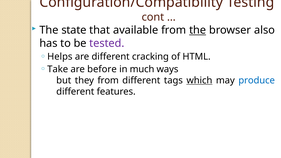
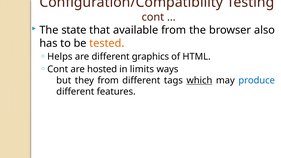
the at (198, 30) underline: present -> none
tested colour: purple -> orange
cracking: cracking -> graphics
Take at (58, 69): Take -> Cont
before: before -> hosted
much: much -> limits
